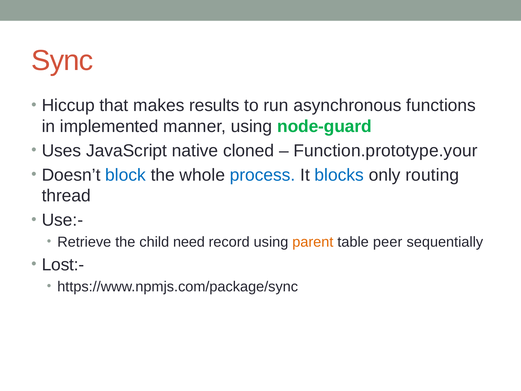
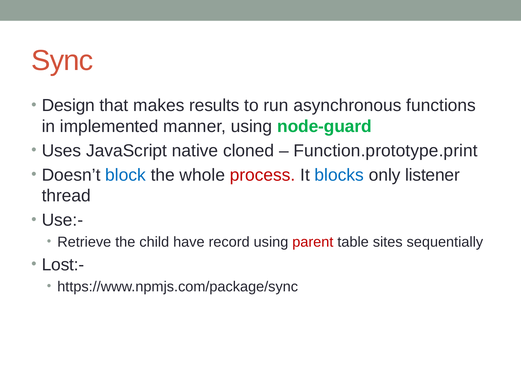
Hiccup: Hiccup -> Design
Function.prototype.your: Function.prototype.your -> Function.prototype.print
process colour: blue -> red
routing: routing -> listener
need: need -> have
parent colour: orange -> red
peer: peer -> sites
